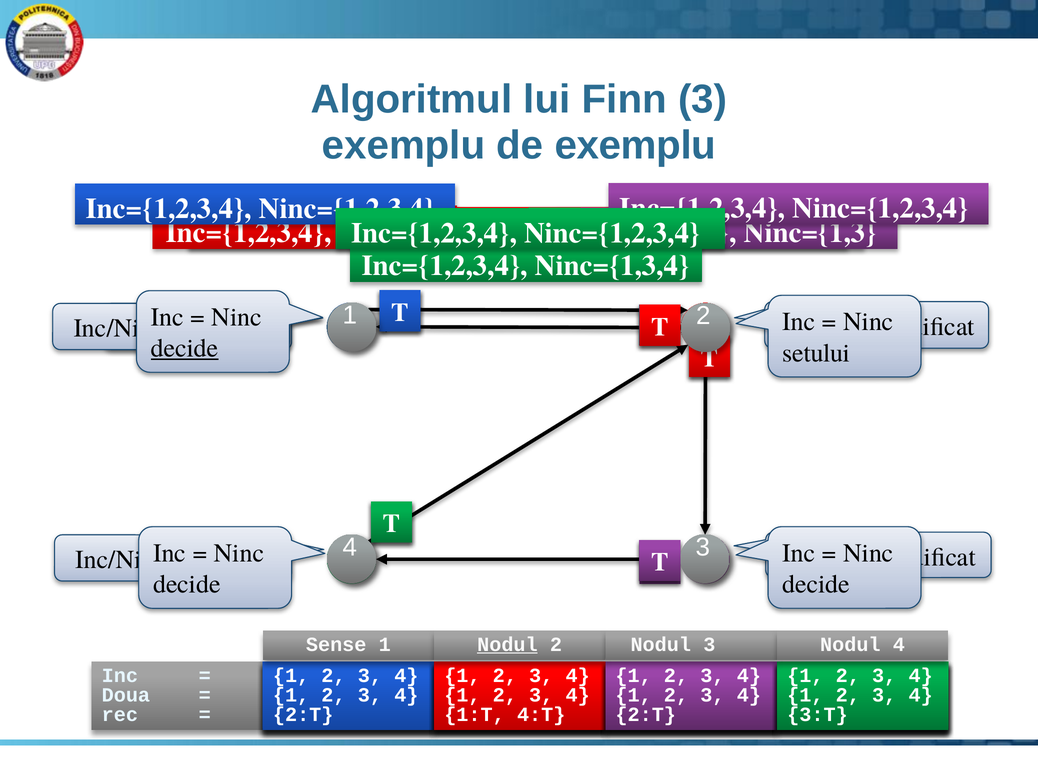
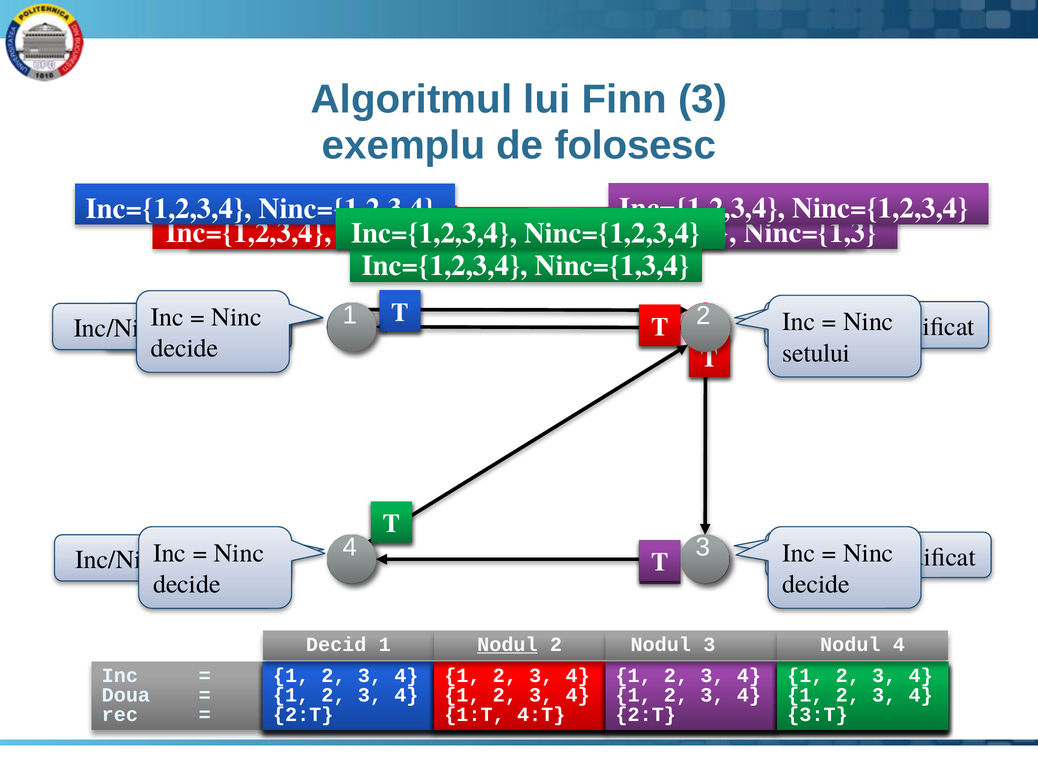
de exemplu: exemplu -> folosesc
decide at (185, 349) underline: present -> none
Sense: Sense -> Decid
